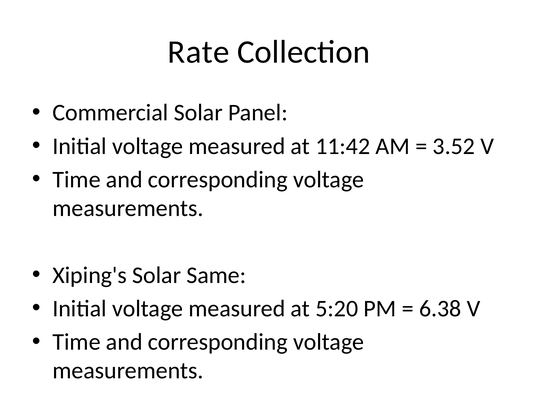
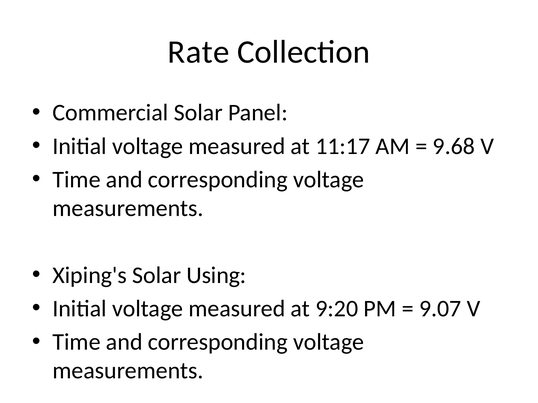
11:42: 11:42 -> 11:17
3.52: 3.52 -> 9.68
Same: Same -> Using
5:20: 5:20 -> 9:20
6.38: 6.38 -> 9.07
